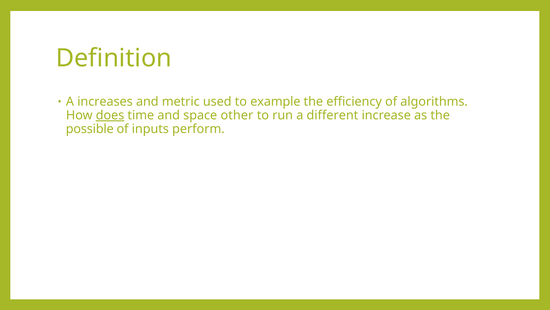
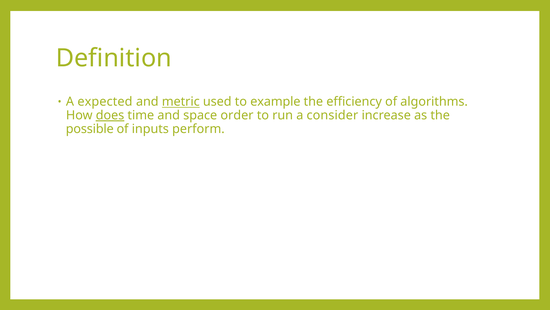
increases: increases -> expected
metric underline: none -> present
other: other -> order
different: different -> consider
